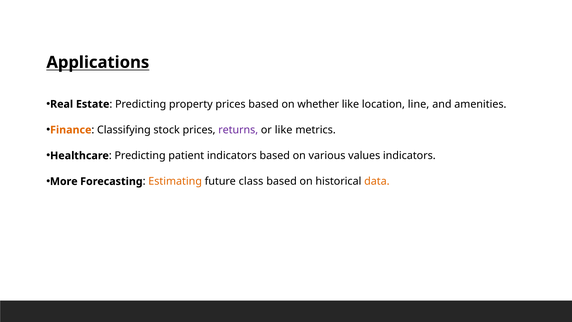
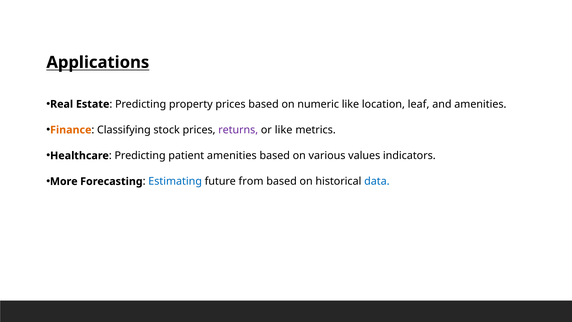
whether: whether -> numeric
line: line -> leaf
patient indicators: indicators -> amenities
Estimating colour: orange -> blue
class: class -> from
data colour: orange -> blue
